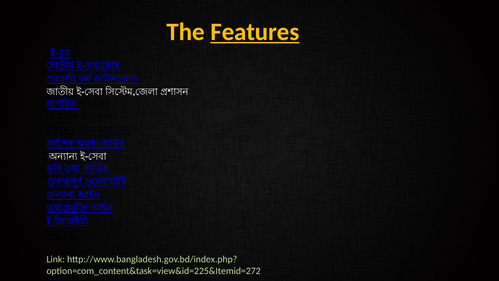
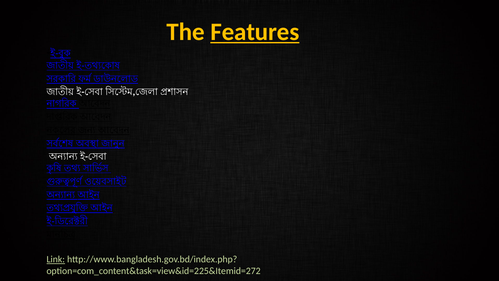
Link underline: none -> present
